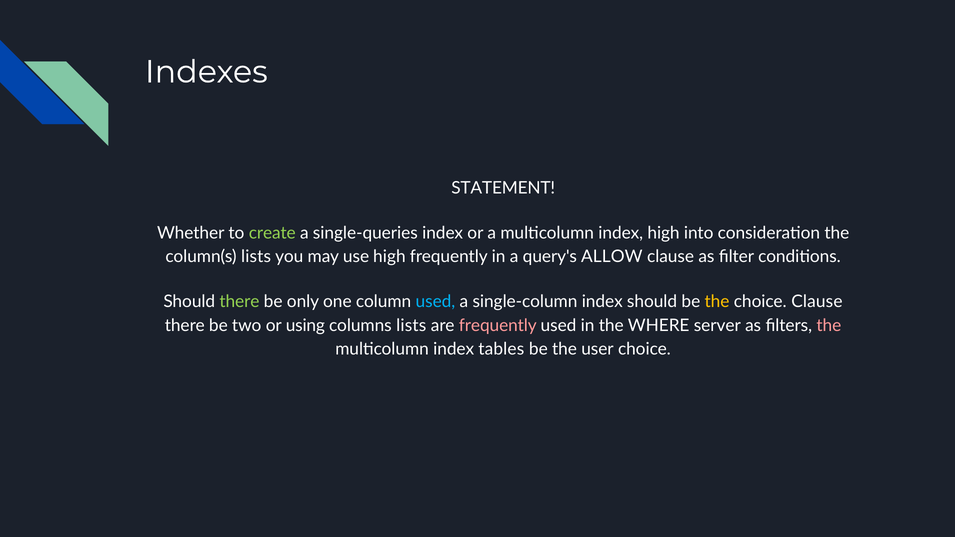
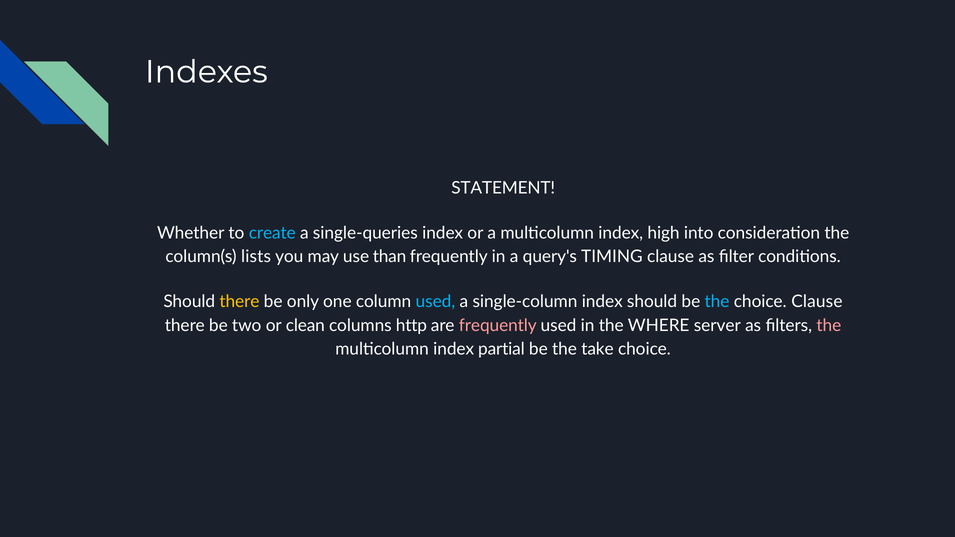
create colour: light green -> light blue
use high: high -> than
ALLOW: ALLOW -> TIMING
there at (239, 302) colour: light green -> yellow
the at (717, 302) colour: yellow -> light blue
using: using -> clean
columns lists: lists -> http
tables: tables -> partial
user: user -> take
